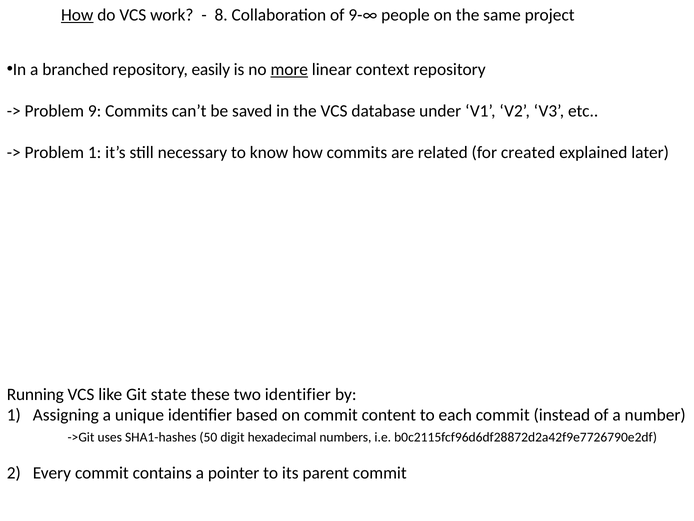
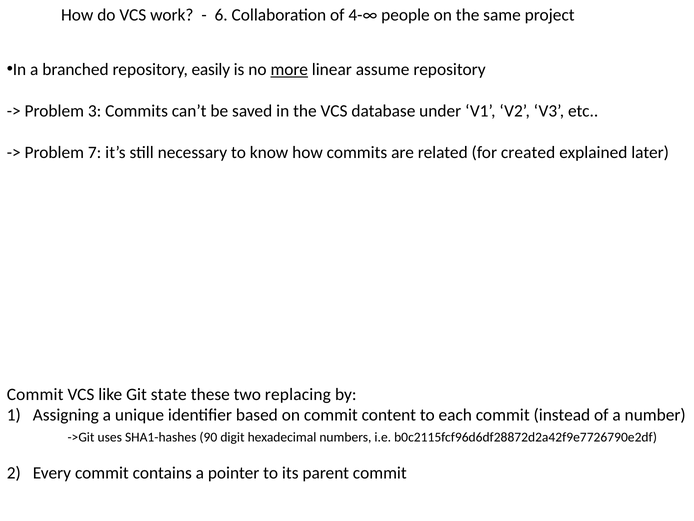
How at (77, 15) underline: present -> none
8: 8 -> 6
9-∞: 9-∞ -> 4-∞
context: context -> assume
9: 9 -> 3
Problem 1: 1 -> 7
Running at (35, 394): Running -> Commit
two identifier: identifier -> replacing
50: 50 -> 90
